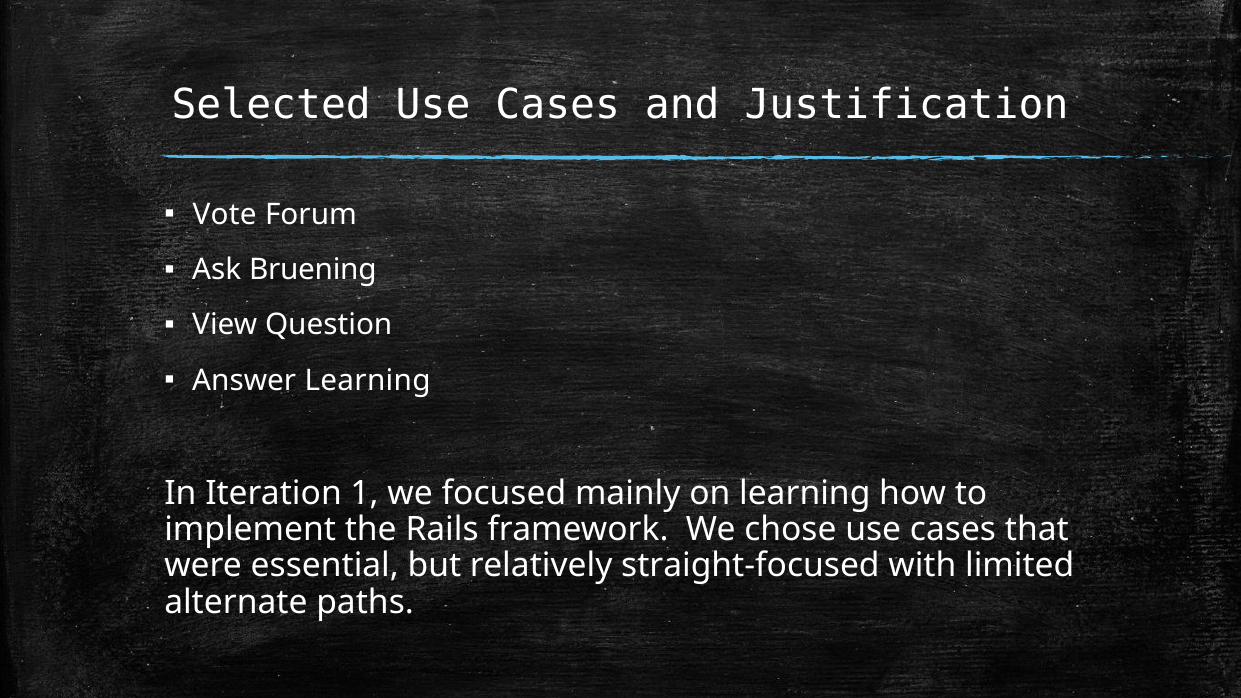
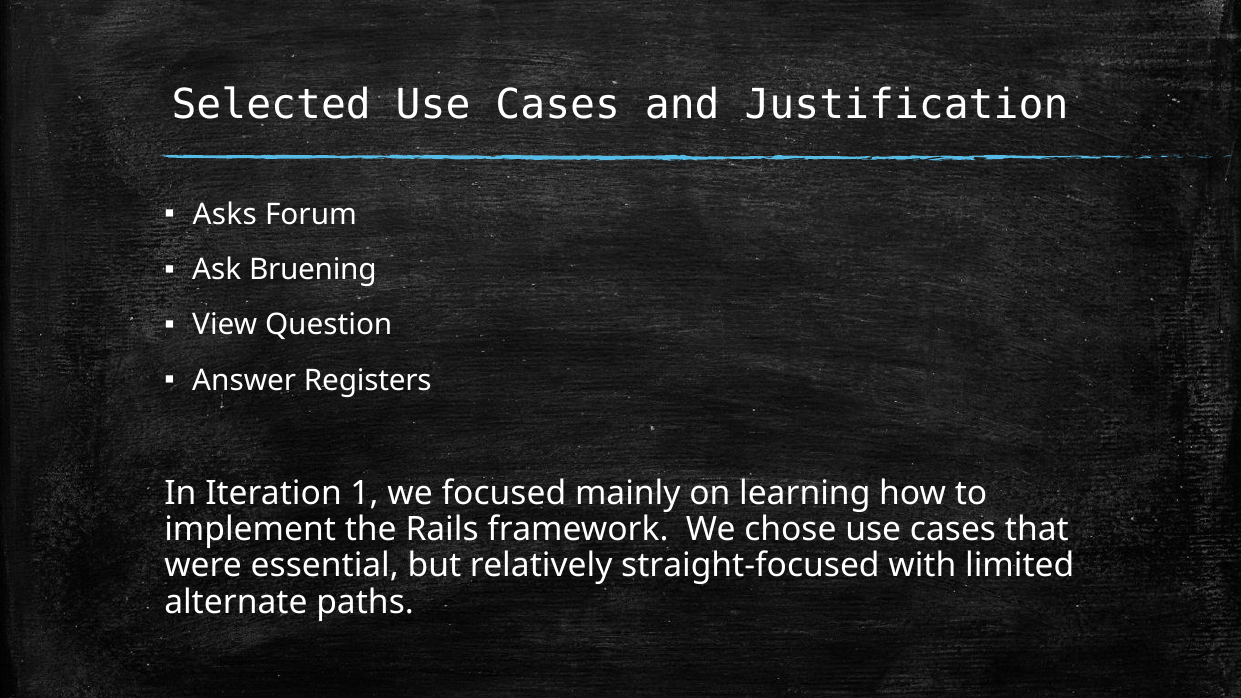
Vote: Vote -> Asks
Answer Learning: Learning -> Registers
